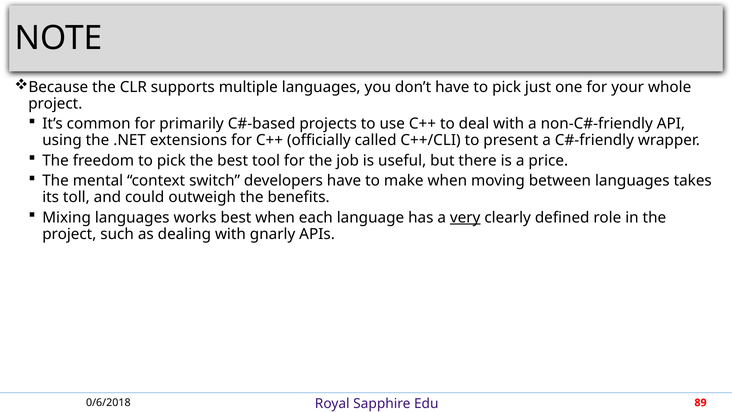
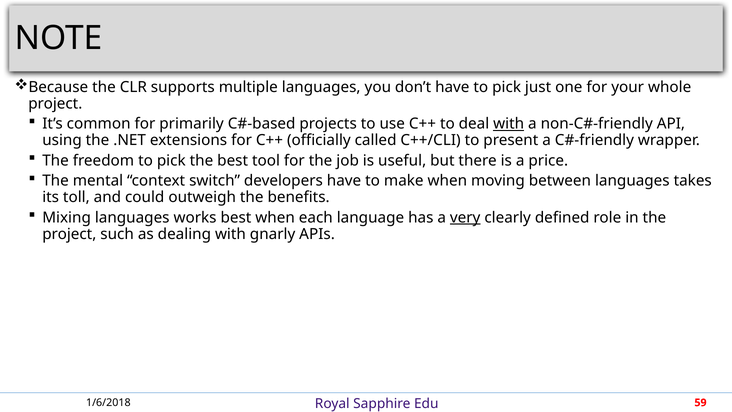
with at (509, 124) underline: none -> present
0/6/2018: 0/6/2018 -> 1/6/2018
89: 89 -> 59
